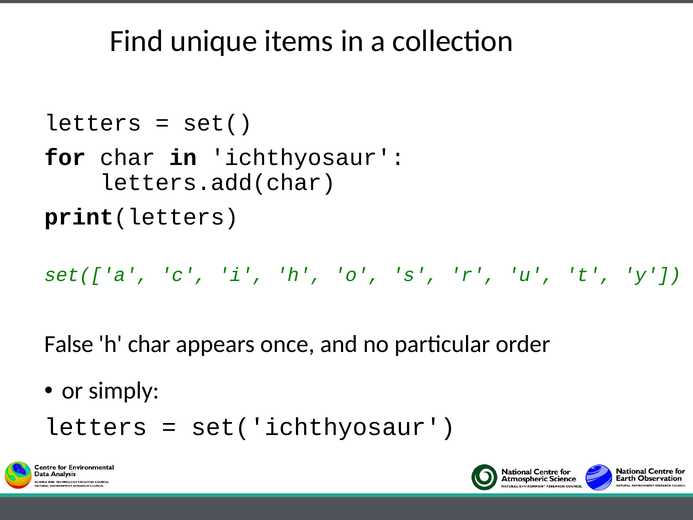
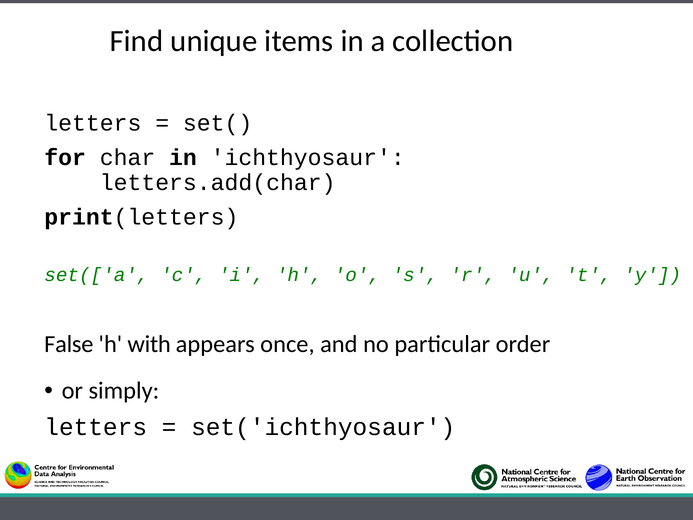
h char: char -> with
